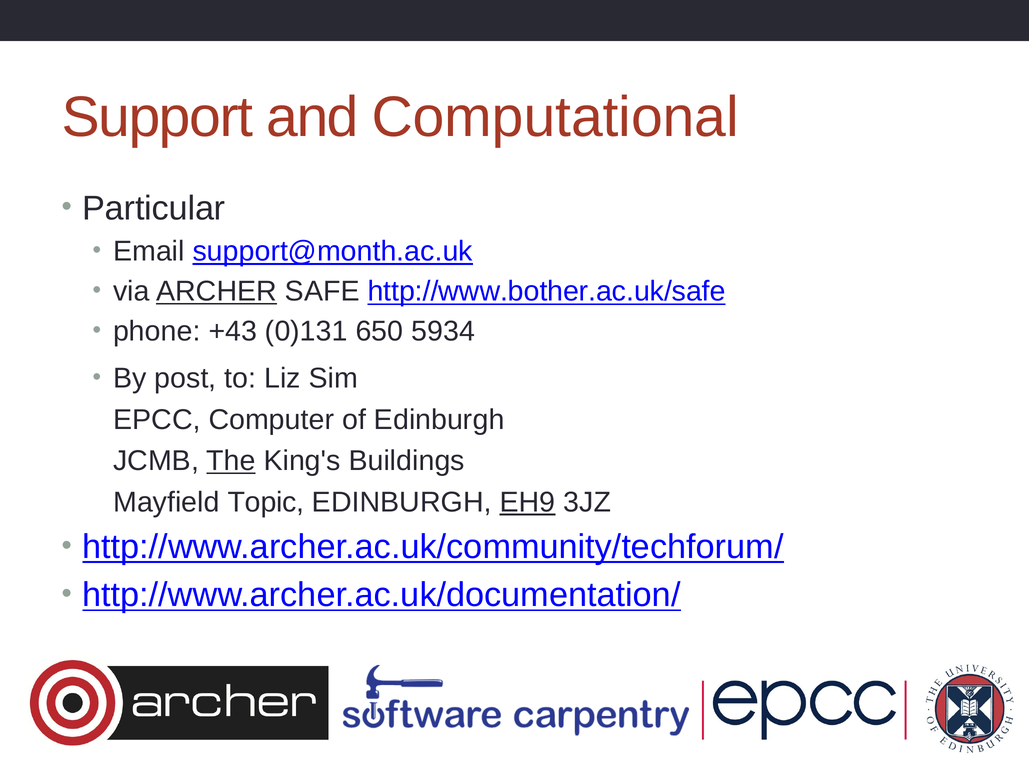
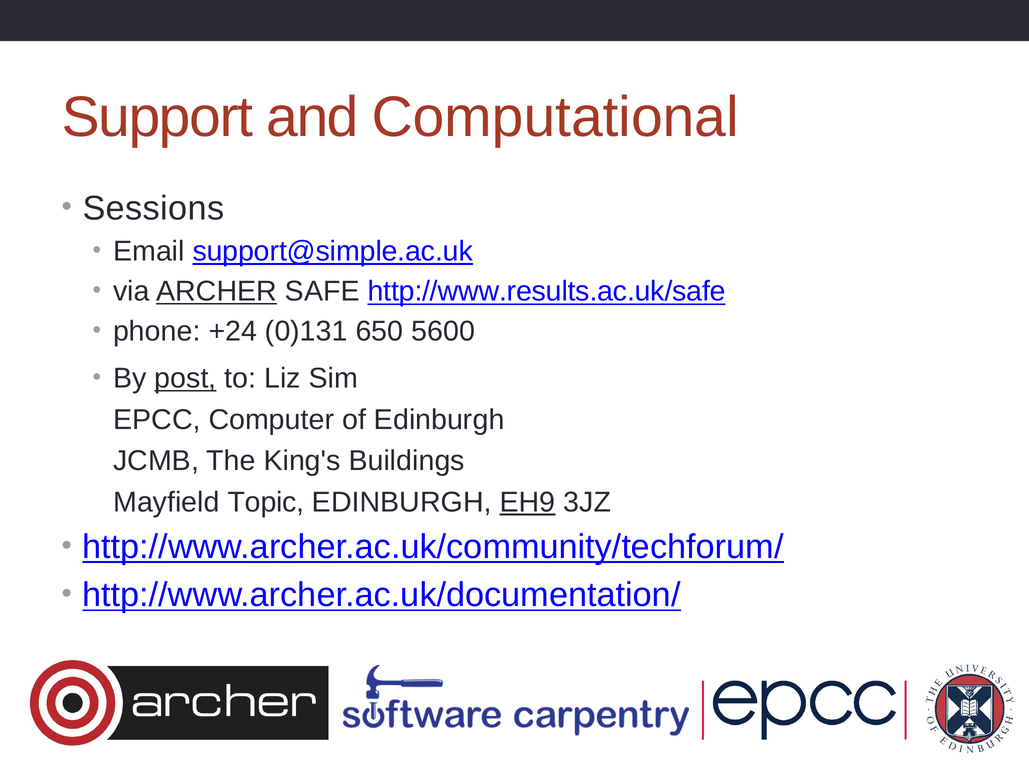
Particular: Particular -> Sessions
support@month.ac.uk: support@month.ac.uk -> support@simple.ac.uk
http://www.bother.ac.uk/safe: http://www.bother.ac.uk/safe -> http://www.results.ac.uk/safe
+43: +43 -> +24
5934: 5934 -> 5600
post underline: none -> present
The underline: present -> none
